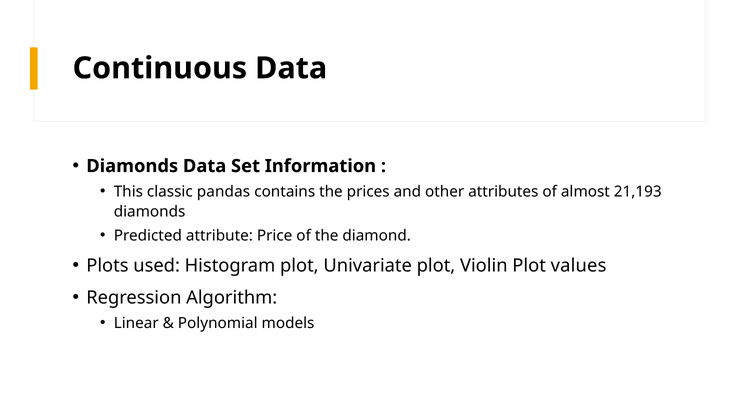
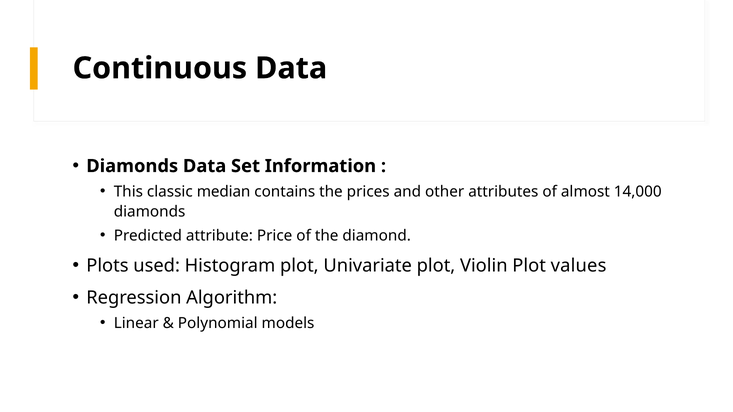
pandas: pandas -> median
21,193: 21,193 -> 14,000
